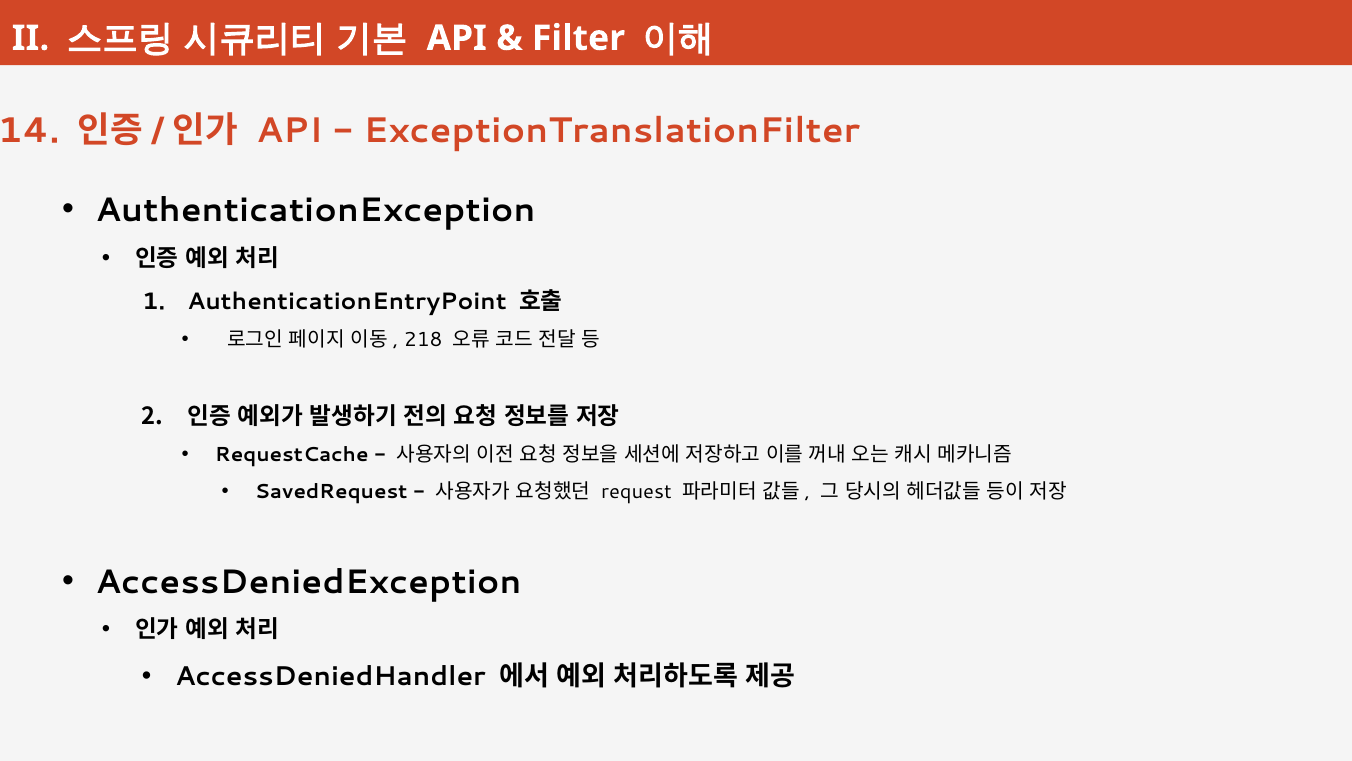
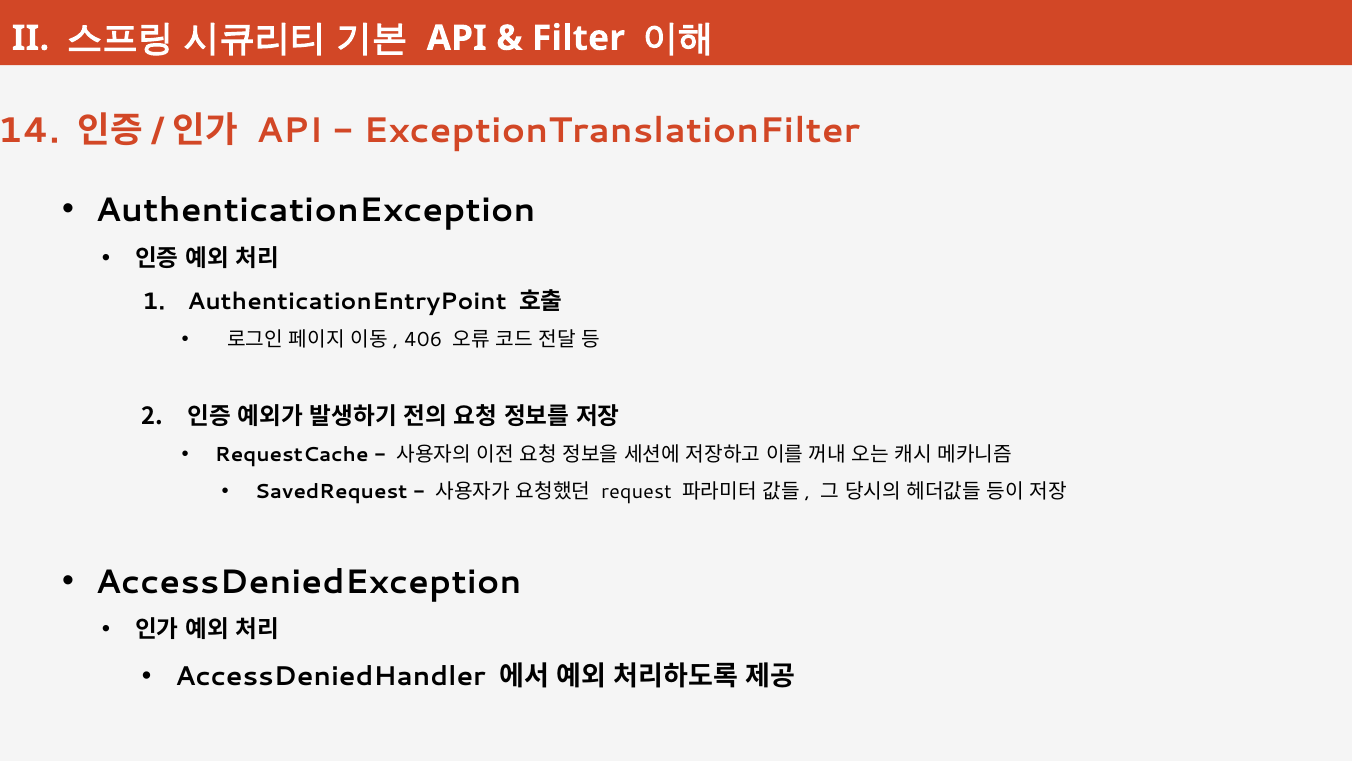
218: 218 -> 406
